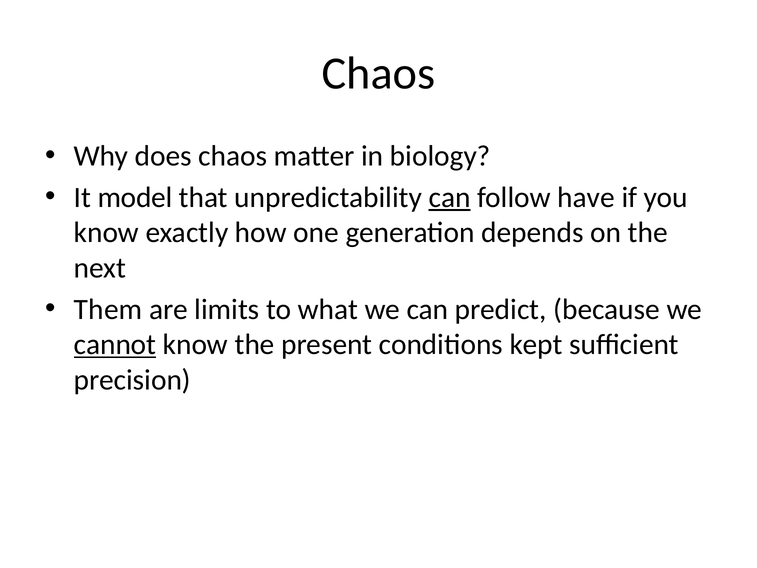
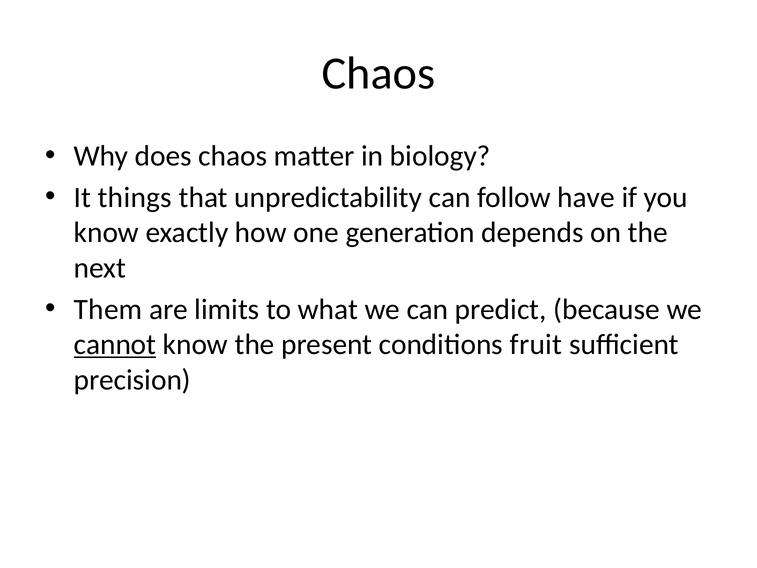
model: model -> things
can at (450, 197) underline: present -> none
kept: kept -> fruit
